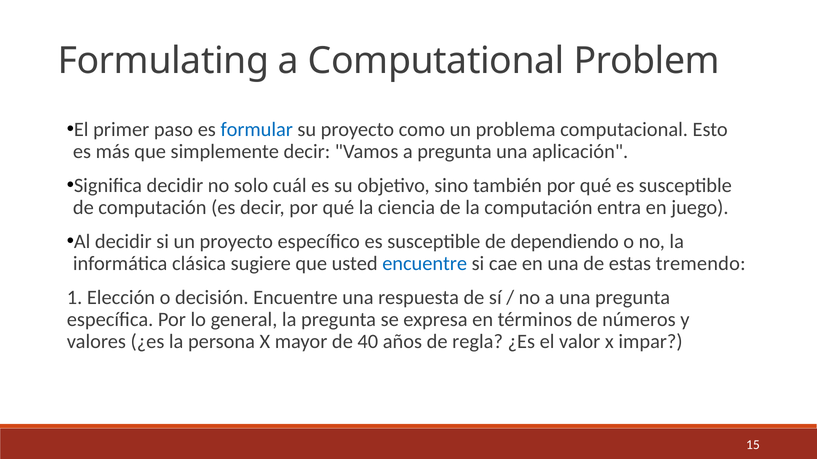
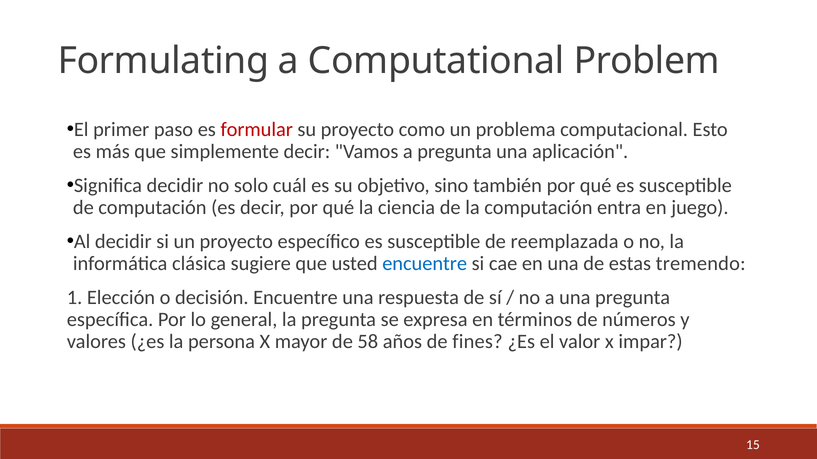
formular colour: blue -> red
dependiendo: dependiendo -> reemplazada
40: 40 -> 58
regla: regla -> fines
